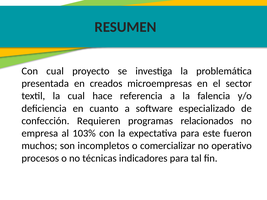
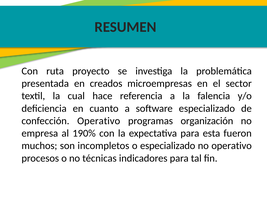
Con cual: cual -> ruta
confección Requieren: Requieren -> Operativo
relacionados: relacionados -> organización
103%: 103% -> 190%
este: este -> esta
o comercializar: comercializar -> especializado
